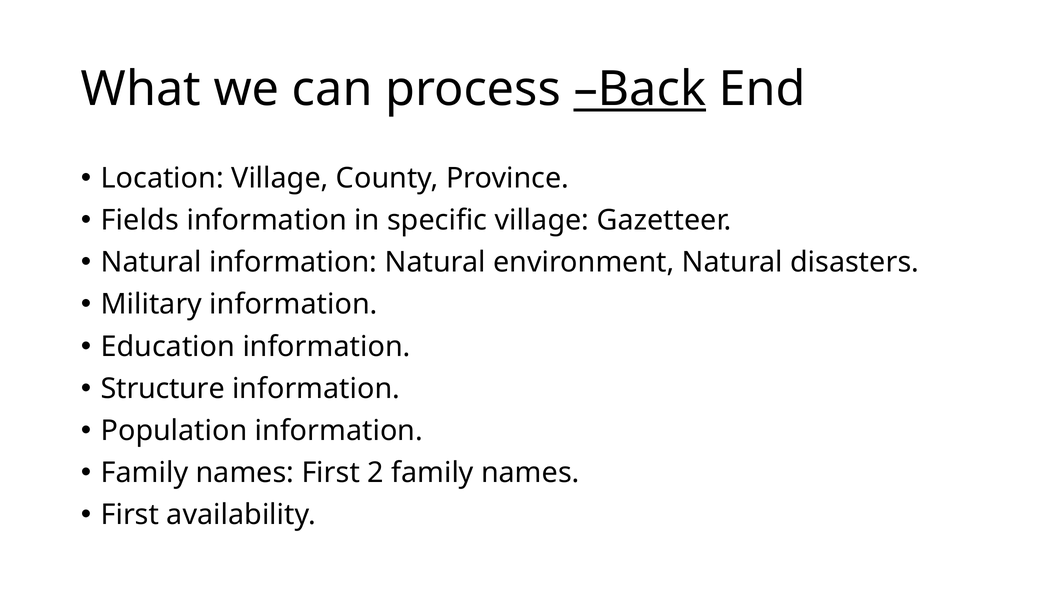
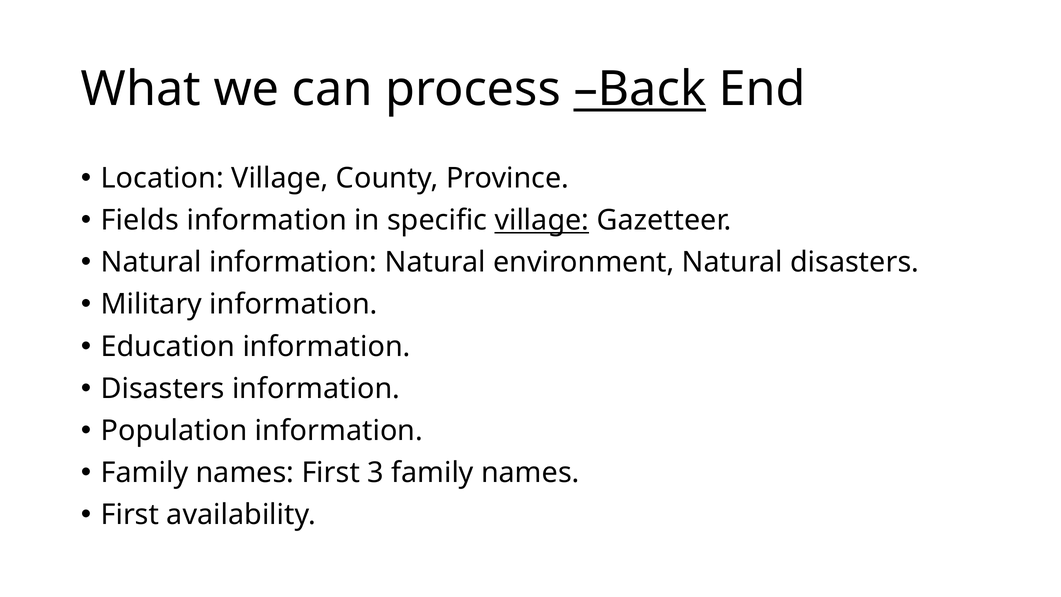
village at (542, 220) underline: none -> present
Structure at (163, 389): Structure -> Disasters
2: 2 -> 3
